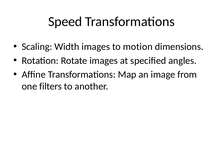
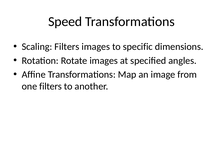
Scaling Width: Width -> Filters
motion: motion -> specific
